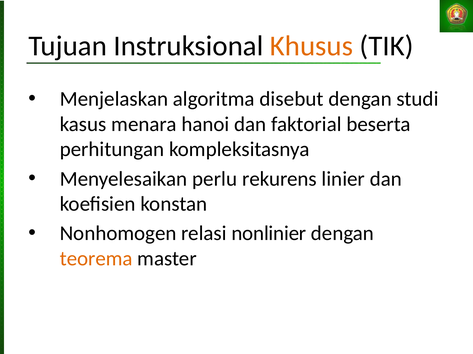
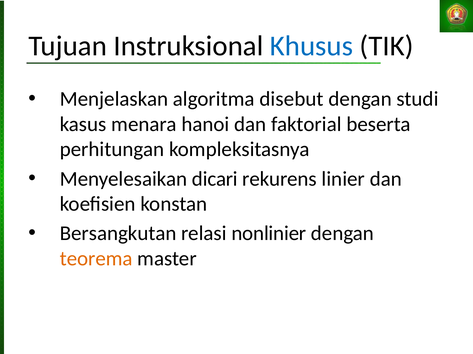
Khusus colour: orange -> blue
perlu: perlu -> dicari
Nonhomogen: Nonhomogen -> Bersangkutan
